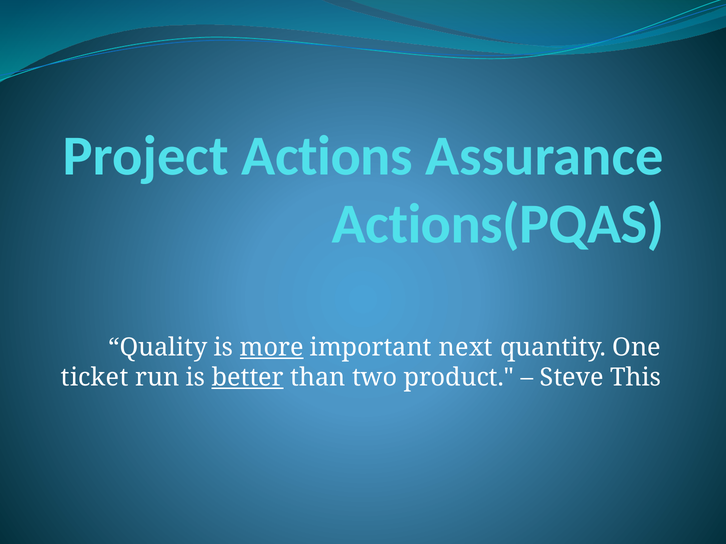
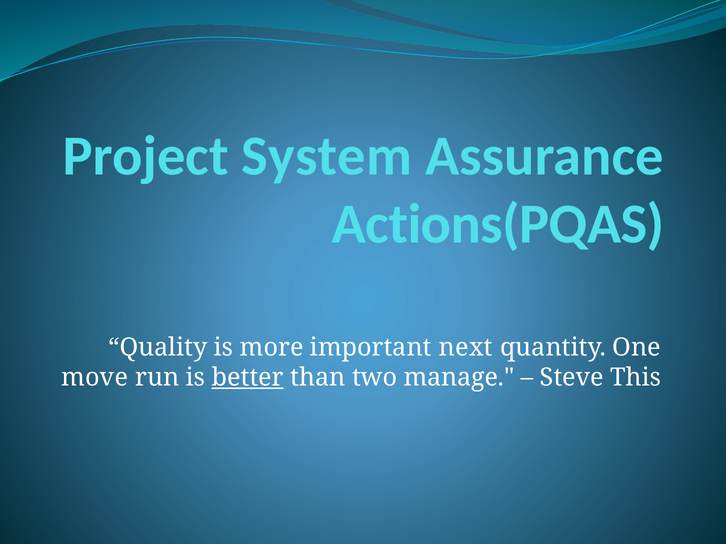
Actions: Actions -> System
more underline: present -> none
ticket: ticket -> move
product: product -> manage
